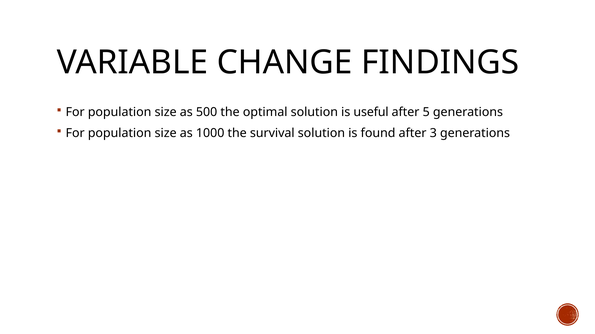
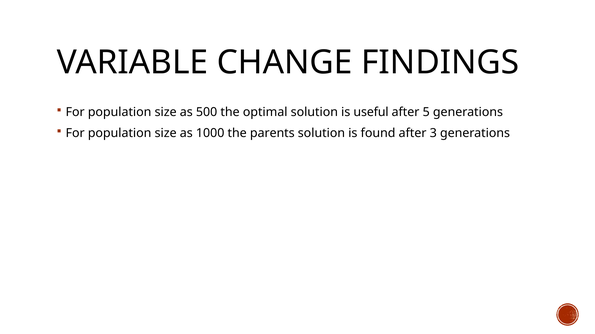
survival: survival -> parents
